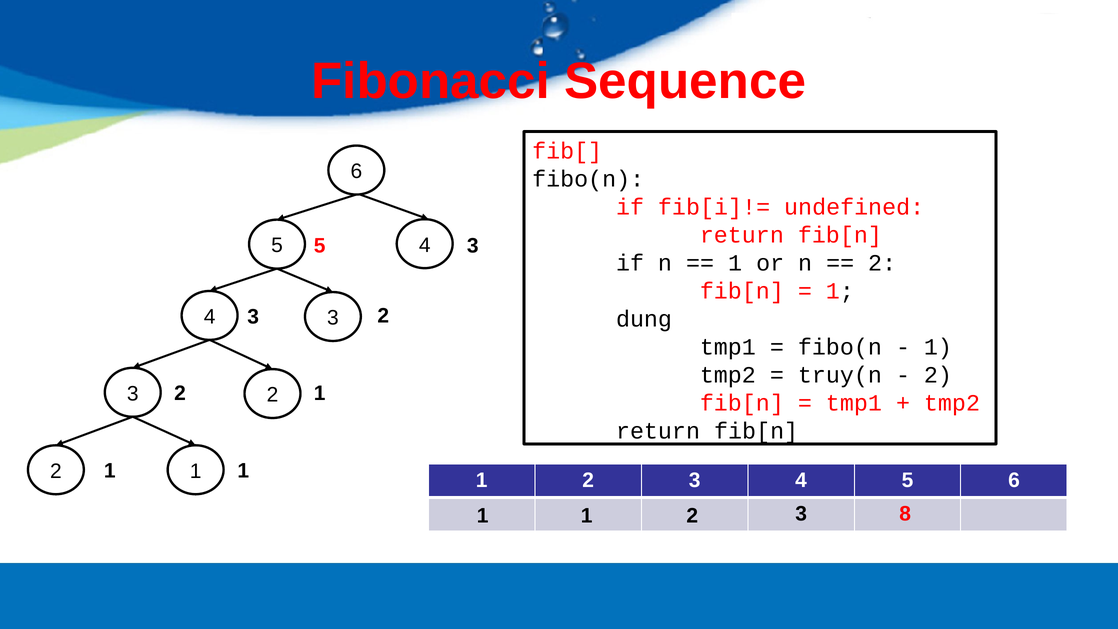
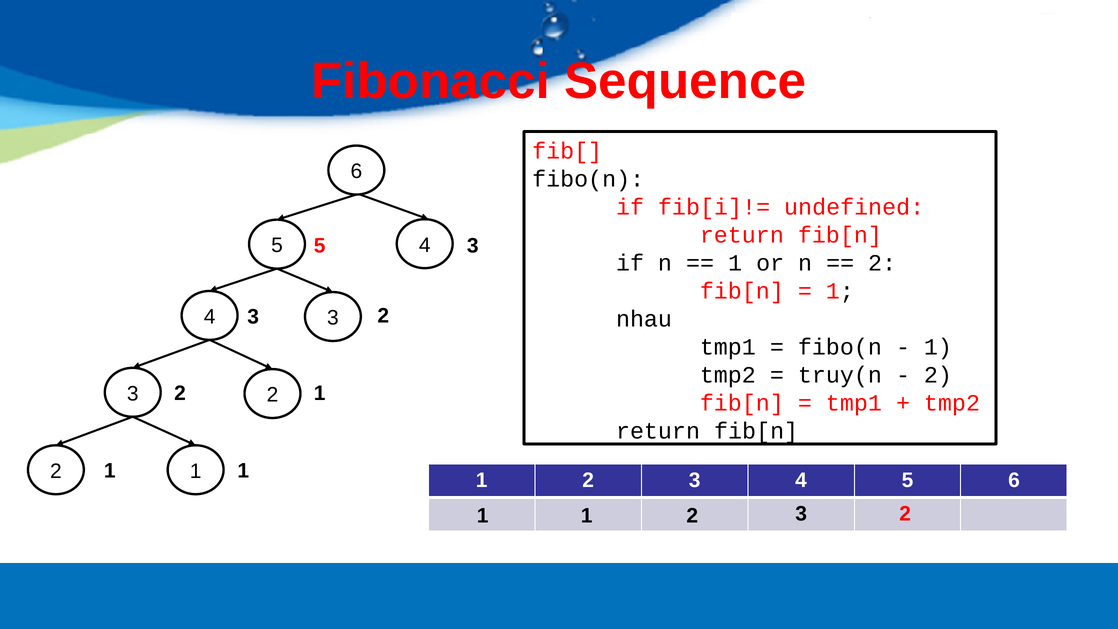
dung: dung -> nhau
8 at (905, 514): 8 -> 2
